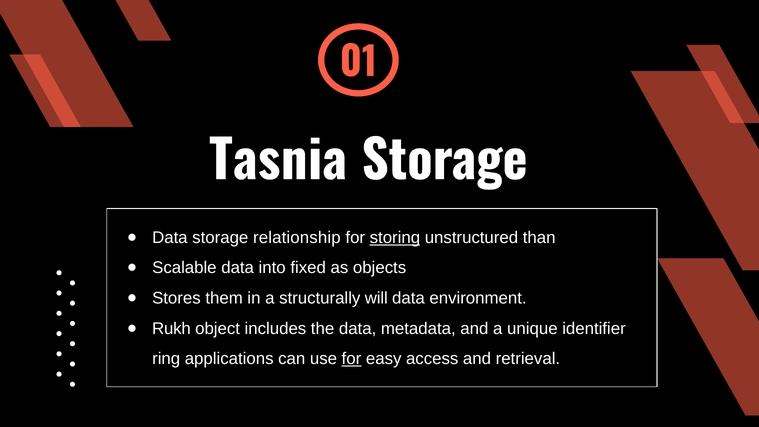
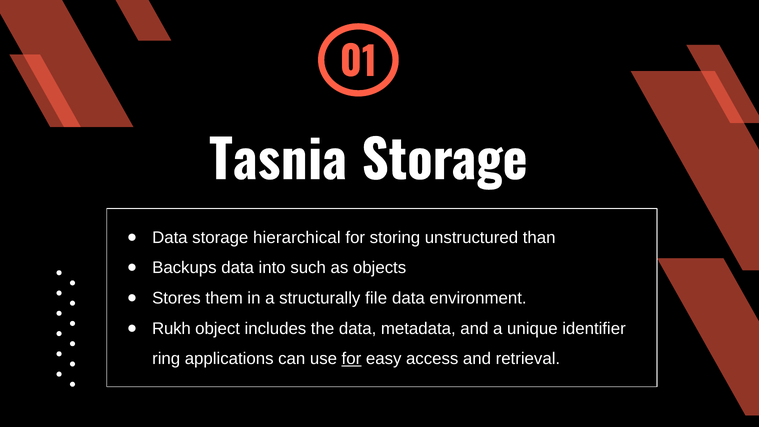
relationship: relationship -> hierarchical
storing underline: present -> none
Scalable: Scalable -> Backups
fixed: fixed -> such
will: will -> file
